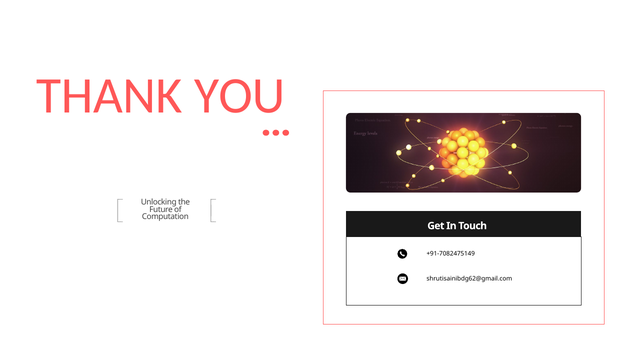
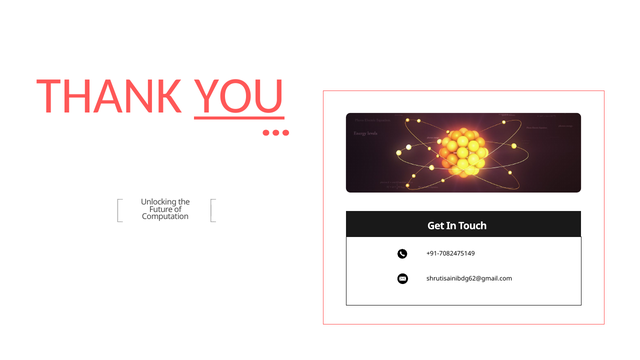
YOU underline: none -> present
